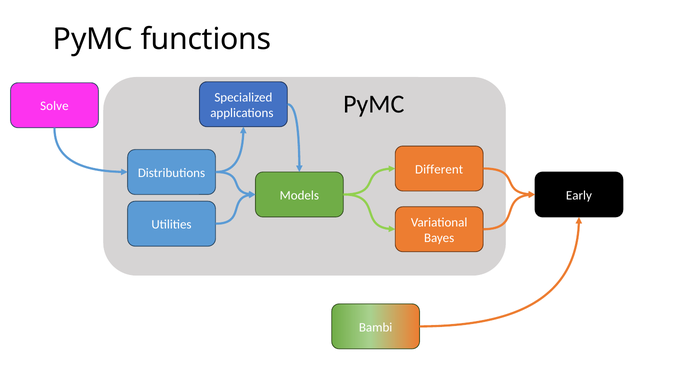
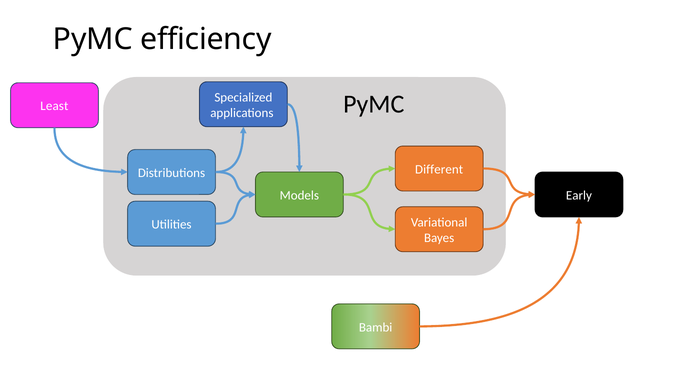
functions: functions -> efficiency
Solve: Solve -> Least
